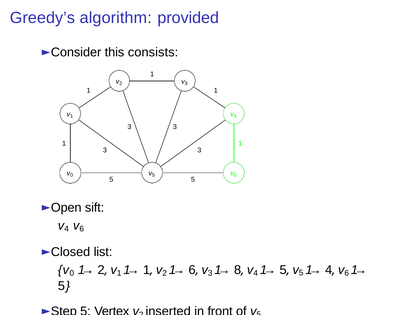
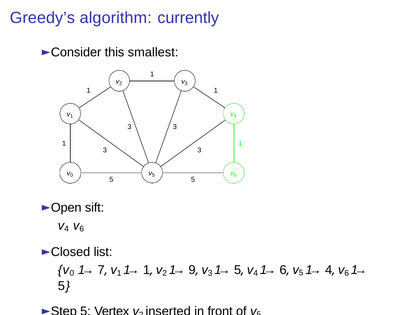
provided: provided -> currently
consists: consists -> smallest
1→ 2: 2 -> 7
1→ 6: 6 -> 9
3 1→ 8: 8 -> 5
4 1→ 5: 5 -> 6
